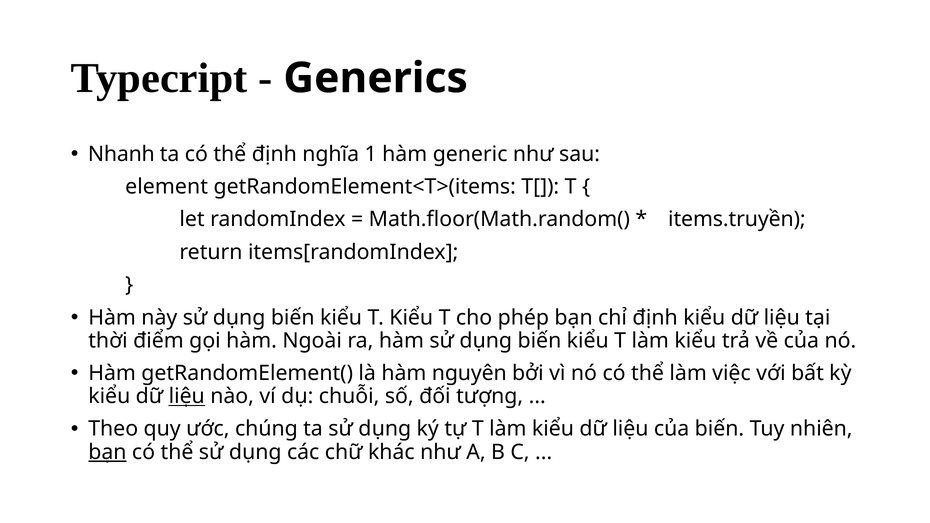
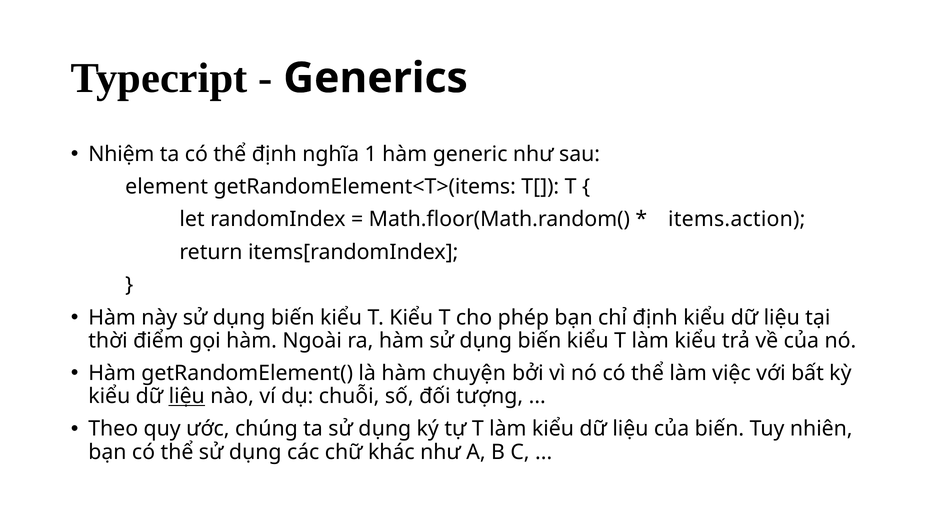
Nhanh: Nhanh -> Nhiệm
items.truyền: items.truyền -> items.action
nguyên: nguyên -> chuyện
bạn at (107, 452) underline: present -> none
